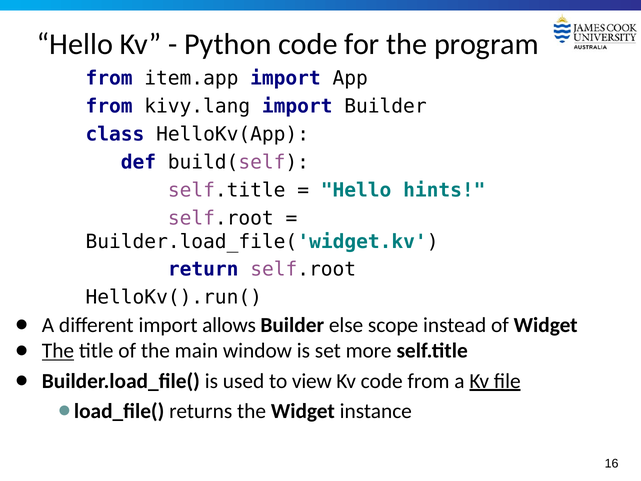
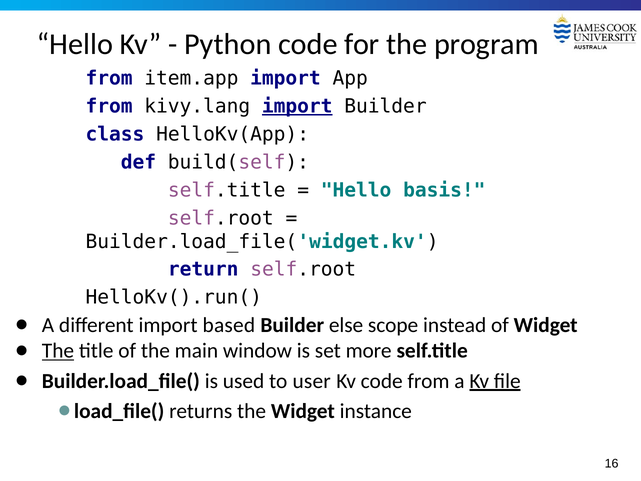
import at (297, 106) underline: none -> present
hints: hints -> basis
allows: allows -> based
view: view -> user
